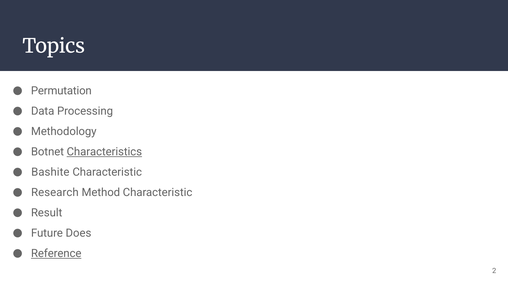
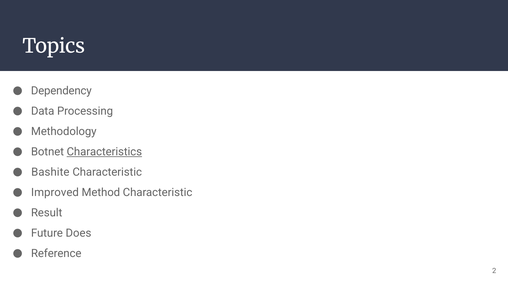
Permutation: Permutation -> Dependency
Research: Research -> Improved
Reference underline: present -> none
